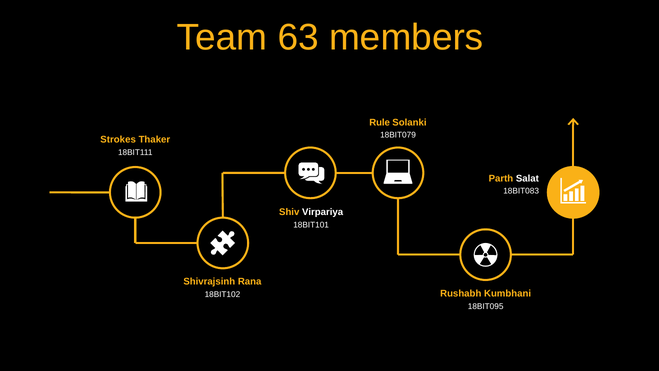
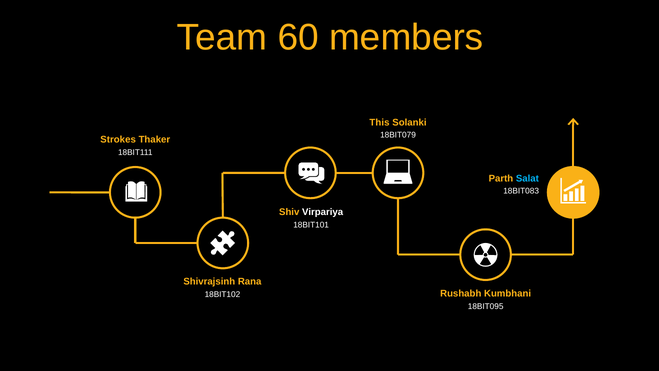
63: 63 -> 60
Rule: Rule -> This
Salat colour: white -> light blue
